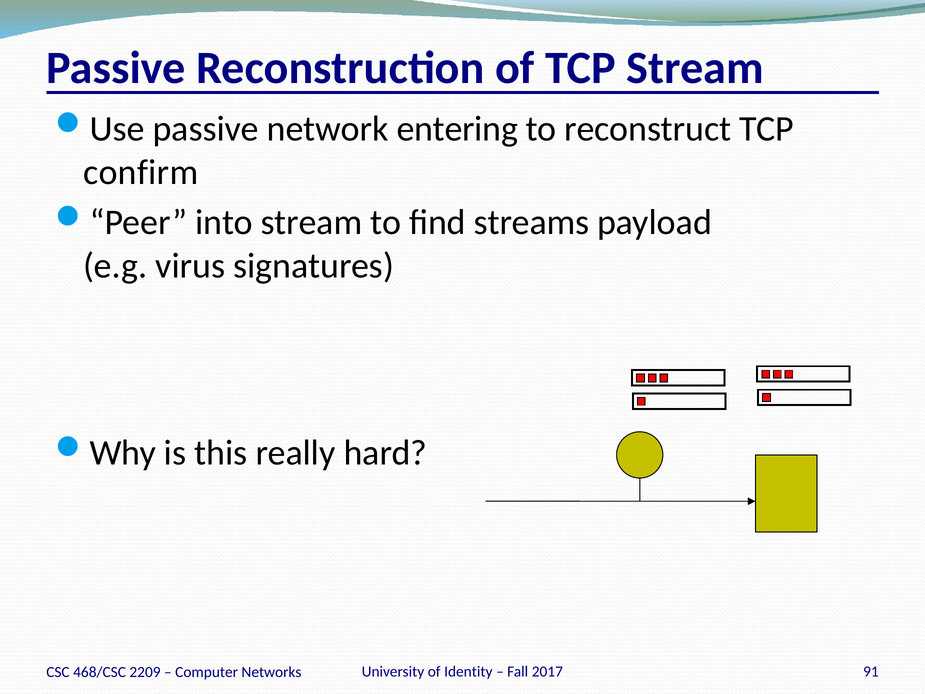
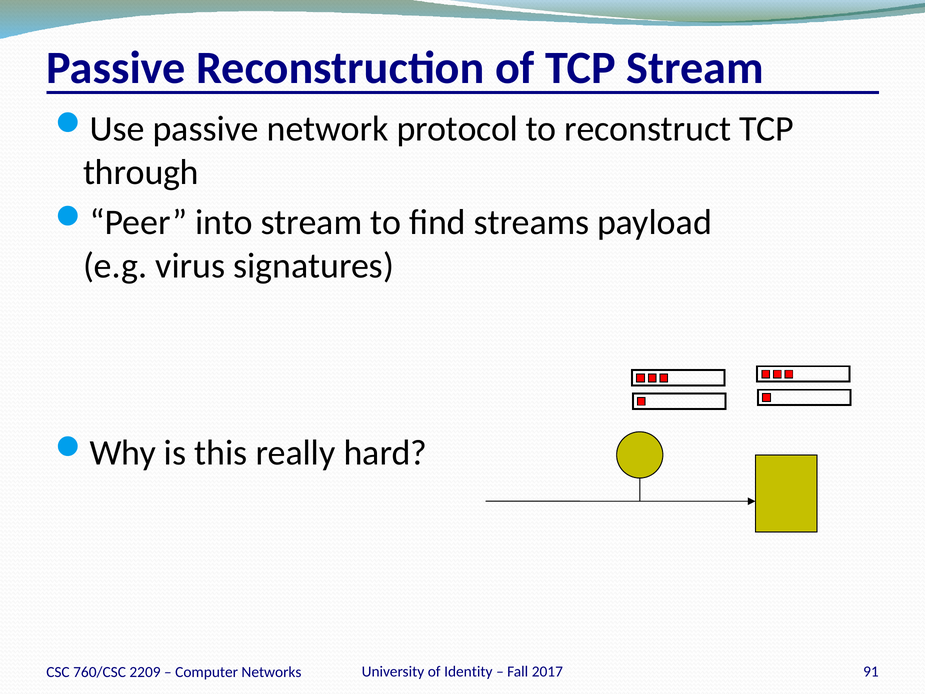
entering: entering -> protocol
confirm: confirm -> through
468/CSC: 468/CSC -> 760/CSC
